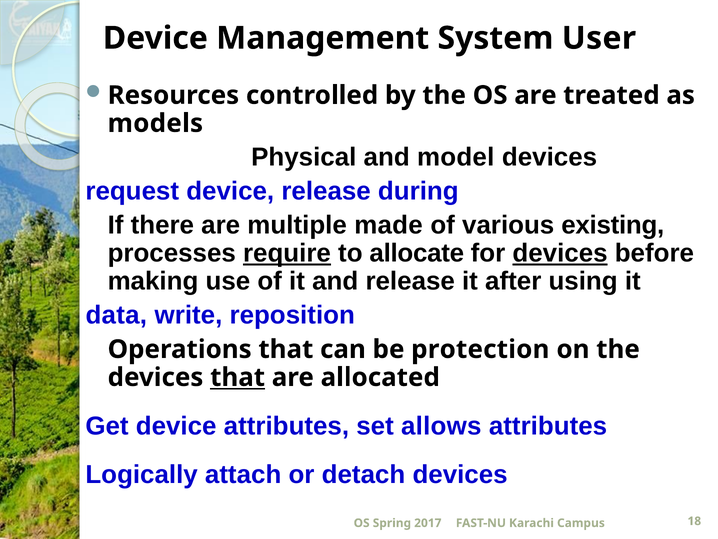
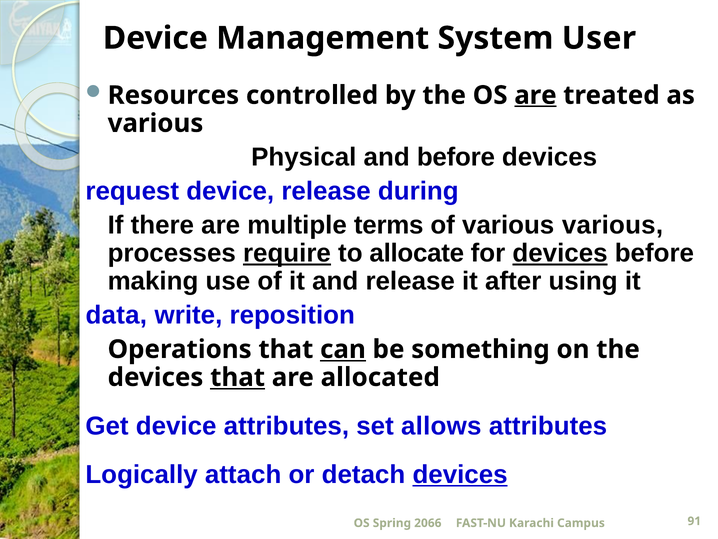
are at (535, 95) underline: none -> present
models at (155, 123): models -> various
and model: model -> before
made: made -> terms
various existing: existing -> various
can underline: none -> present
protection: protection -> something
devices at (460, 474) underline: none -> present
2017: 2017 -> 2066
18: 18 -> 91
